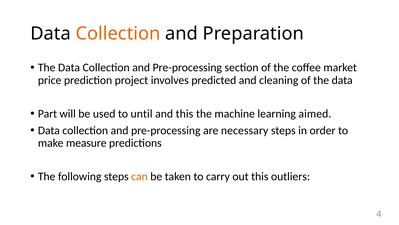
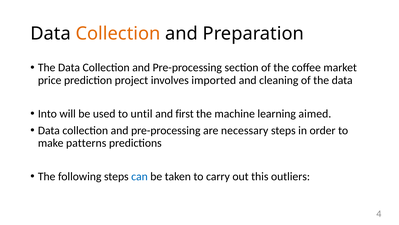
predicted: predicted -> imported
Part: Part -> Into
and this: this -> first
measure: measure -> patterns
can colour: orange -> blue
